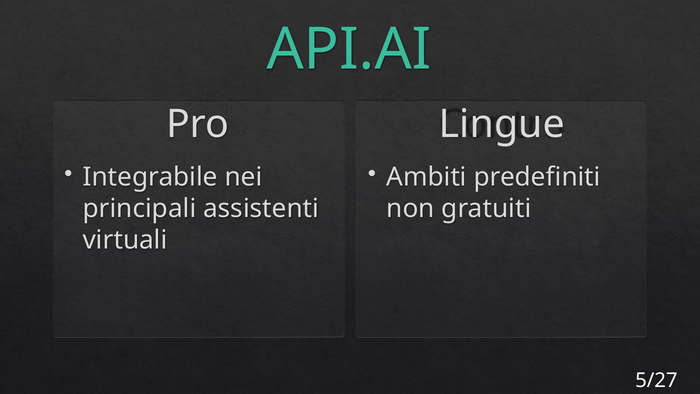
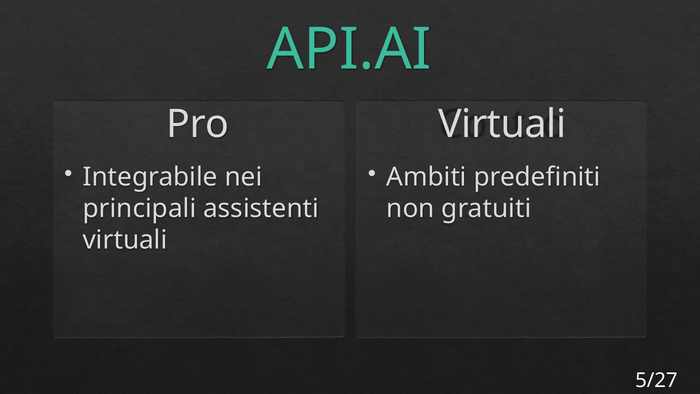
Lingue at (502, 124): Lingue -> Virtuali
